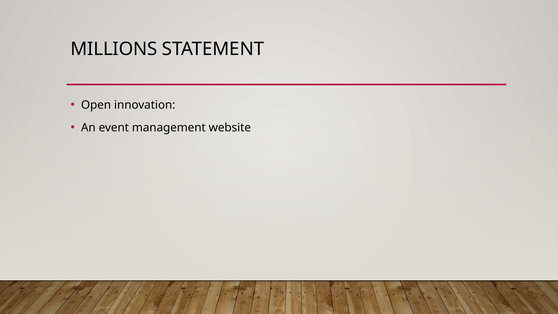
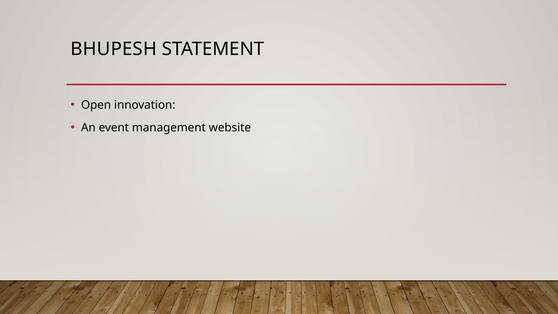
MILLIONS: MILLIONS -> BHUPESH
